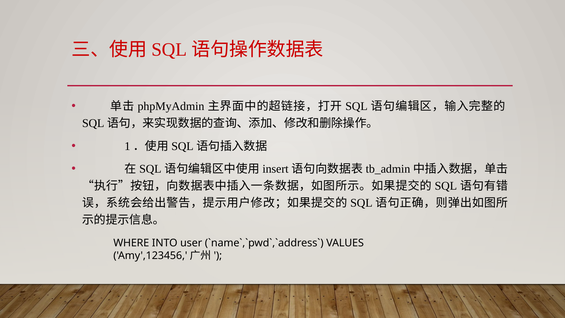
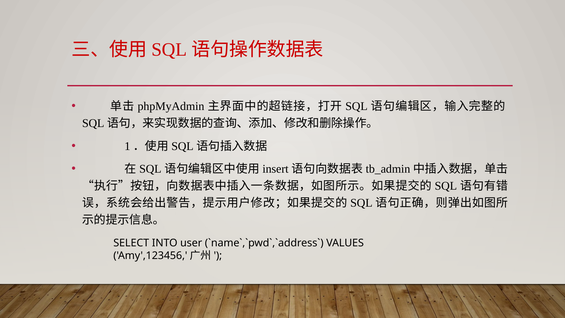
WHERE: WHERE -> SELECT
